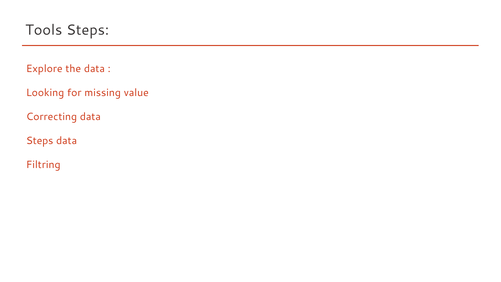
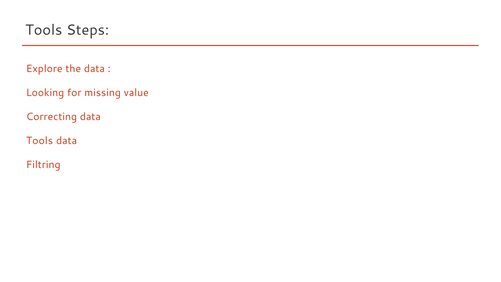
Steps at (40, 141): Steps -> Tools
